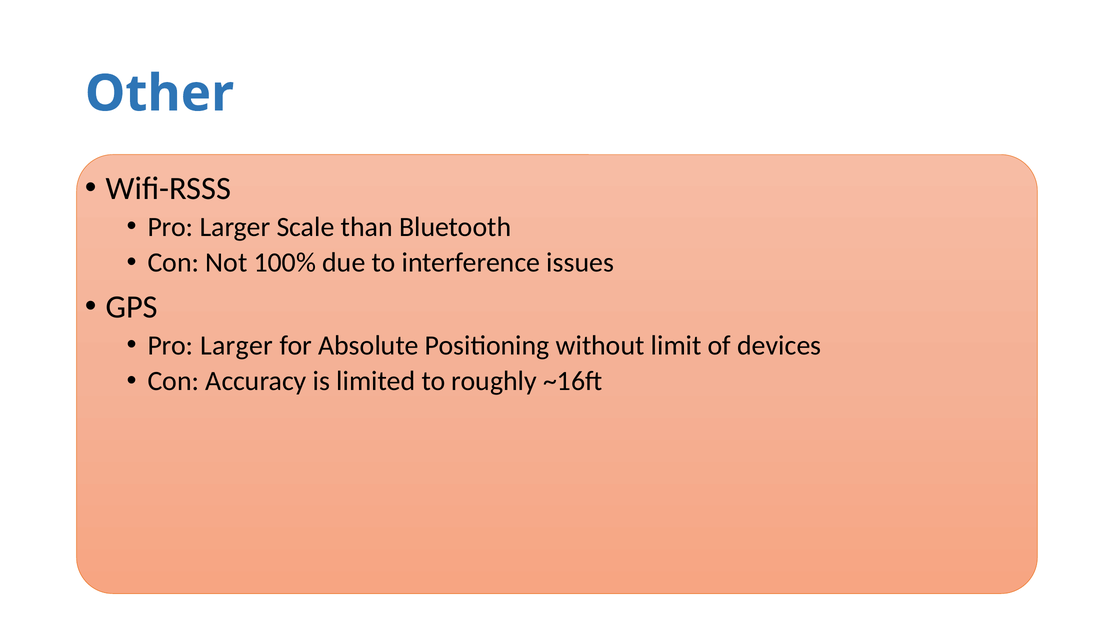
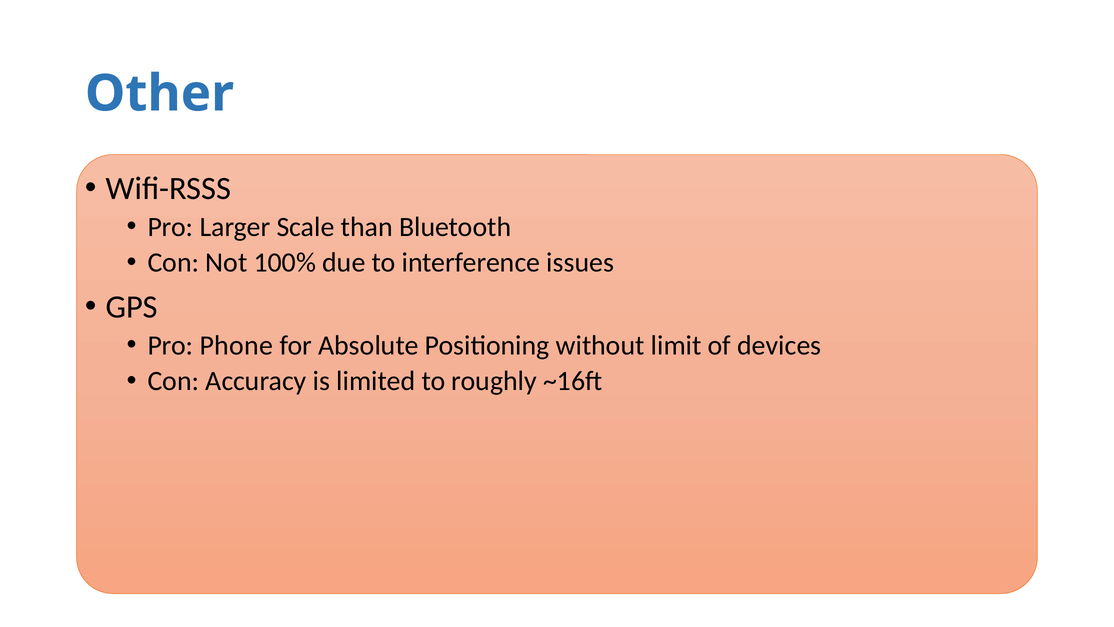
Larger at (236, 345): Larger -> Phone
